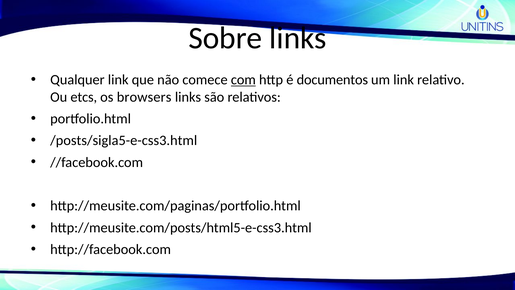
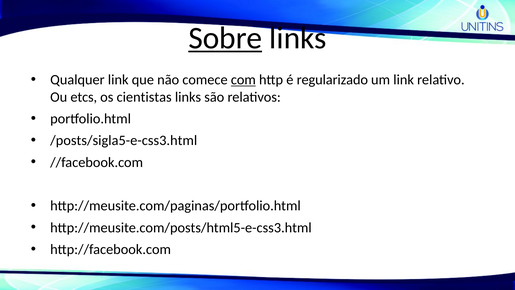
Sobre underline: none -> present
documentos: documentos -> regularizado
browsers: browsers -> cientistas
